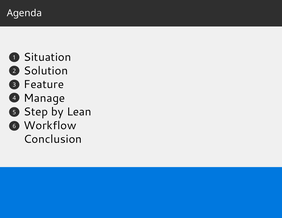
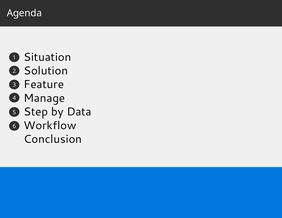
Lean: Lean -> Data
